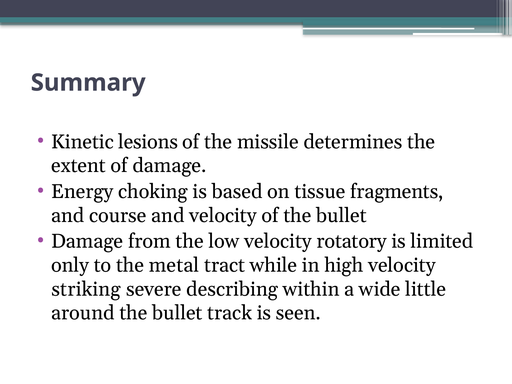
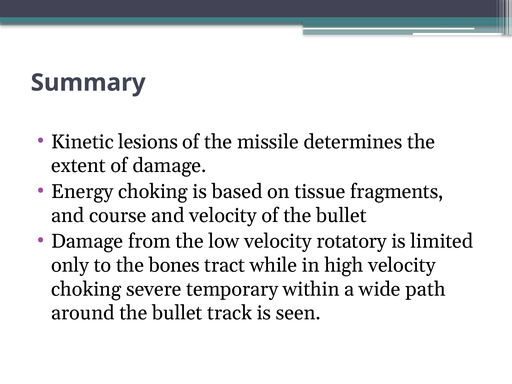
metal: metal -> bones
striking at (86, 289): striking -> choking
describing: describing -> temporary
little: little -> path
